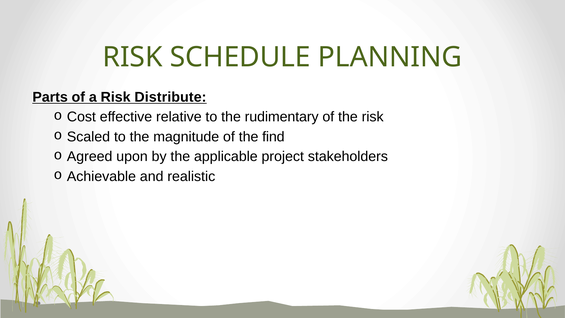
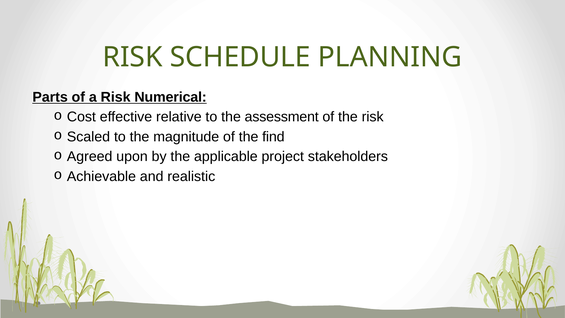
Distribute: Distribute -> Numerical
rudimentary: rudimentary -> assessment
